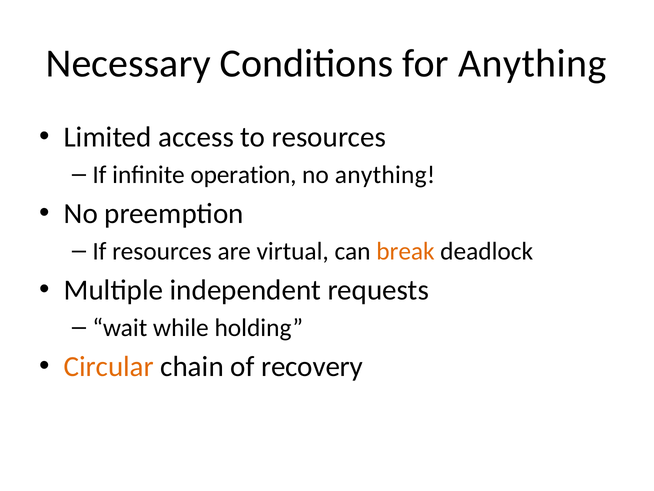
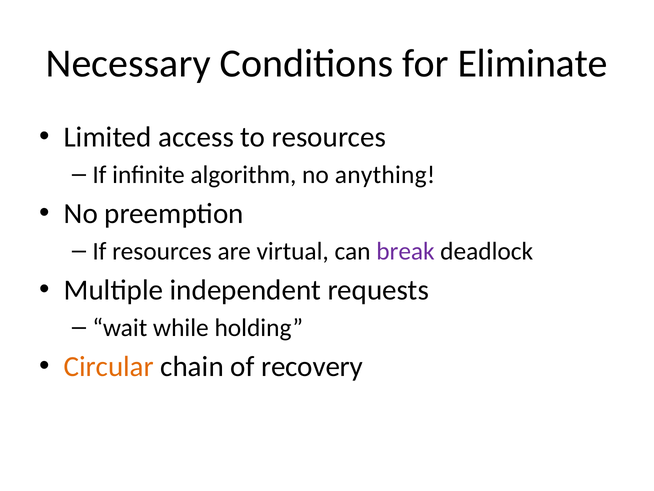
for Anything: Anything -> Eliminate
operation: operation -> algorithm
break colour: orange -> purple
